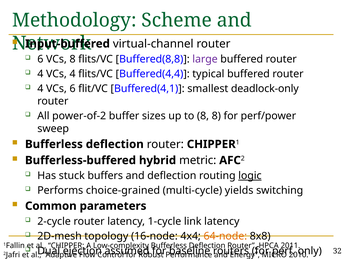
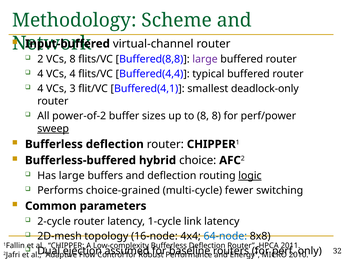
6 at (40, 59): 6 -> 2
VCs 6: 6 -> 3
sweep underline: none -> present
metric: metric -> choice
Has stuck: stuck -> large
yields: yields -> fewer
64-node colour: orange -> blue
